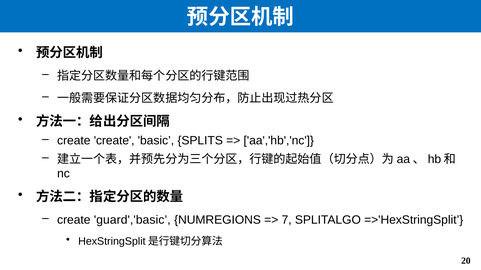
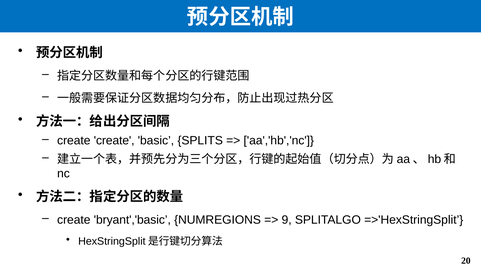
guard','basic: guard','basic -> bryant','basic
7: 7 -> 9
